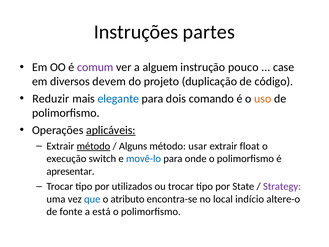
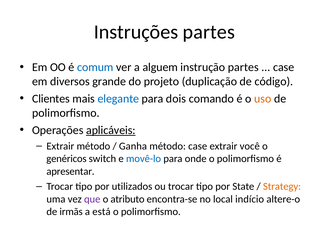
comum colour: purple -> blue
instrução pouco: pouco -> partes
devem: devem -> grande
Reduzir: Reduzir -> Clientes
método at (93, 146) underline: present -> none
Alguns: Alguns -> Ganha
método usar: usar -> case
float: float -> você
execução: execução -> genéricos
Strategy colour: purple -> orange
que colour: blue -> purple
fonte: fonte -> irmãs
